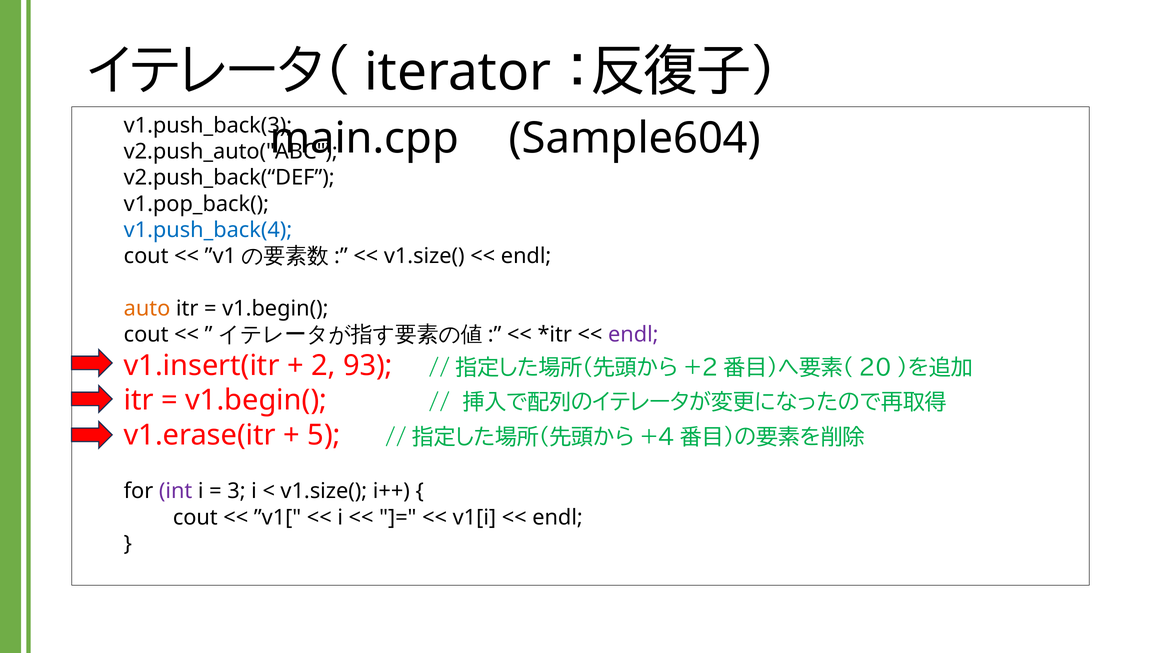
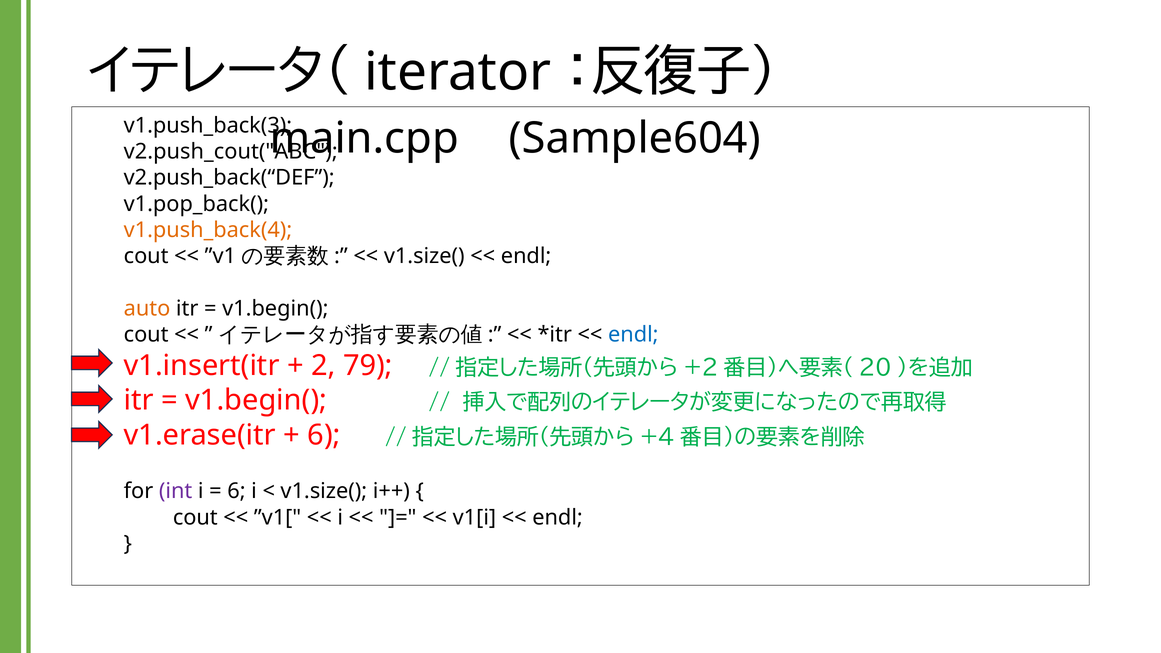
v2.push_auto("ABC: v2.push_auto("ABC -> v2.push_cout("ABC
v1.push_back(4 colour: blue -> orange
endl at (633, 335) colour: purple -> blue
93: 93 -> 79
5 at (324, 435): 5 -> 6
3 at (236, 491): 3 -> 6
